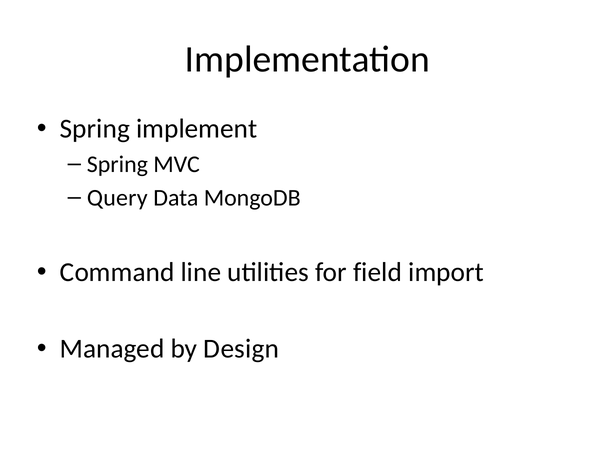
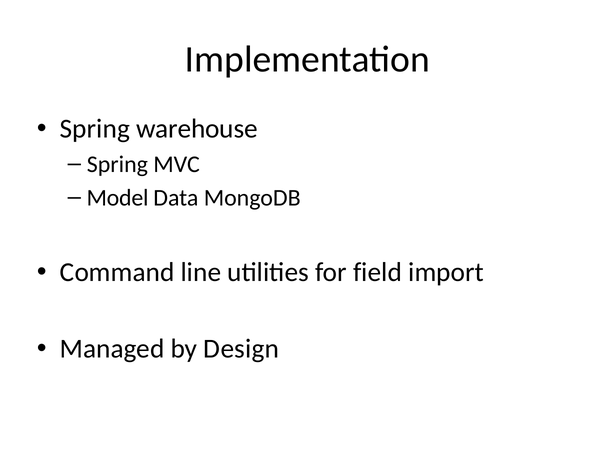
implement: implement -> warehouse
Query: Query -> Model
